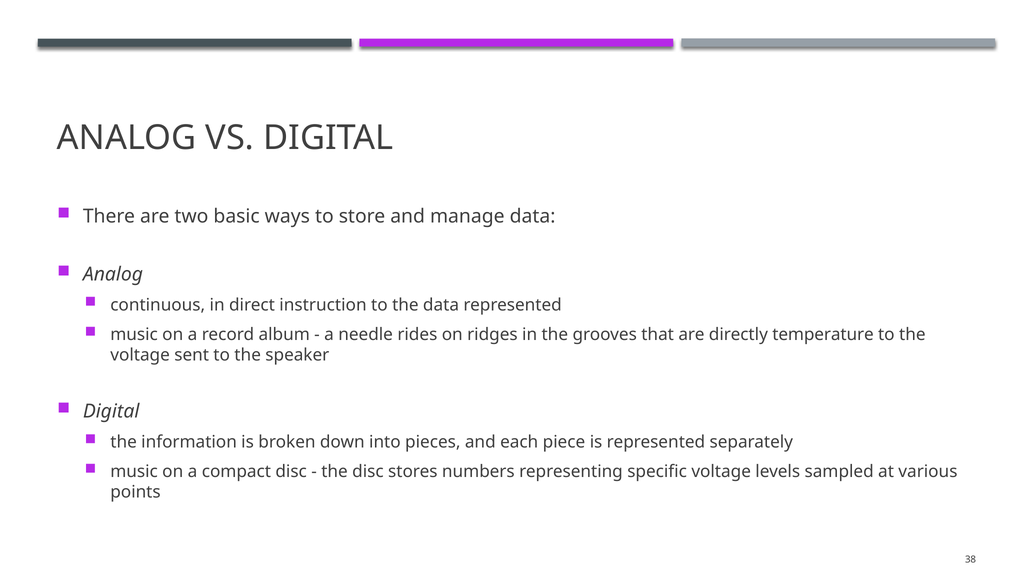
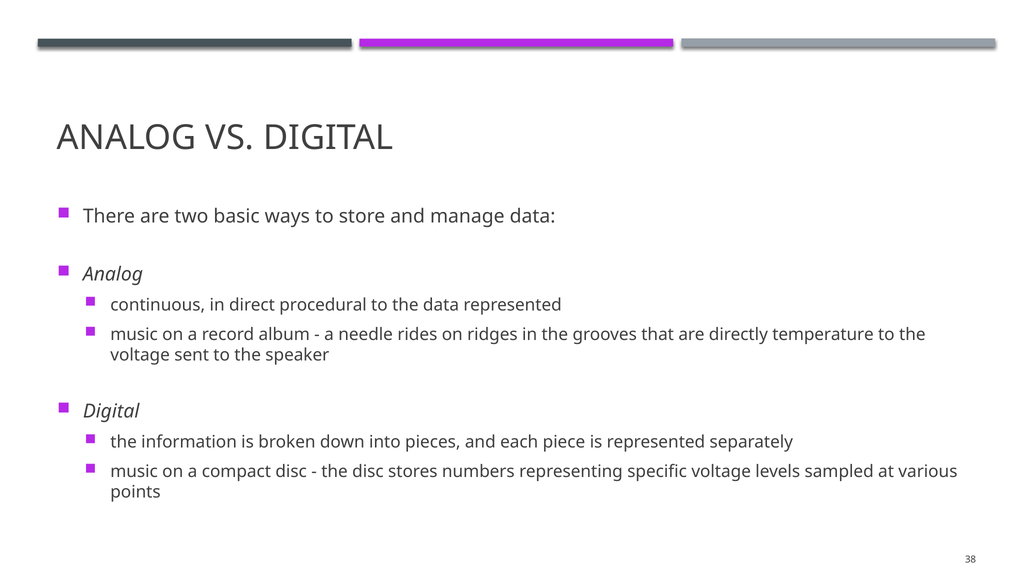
instruction: instruction -> procedural
